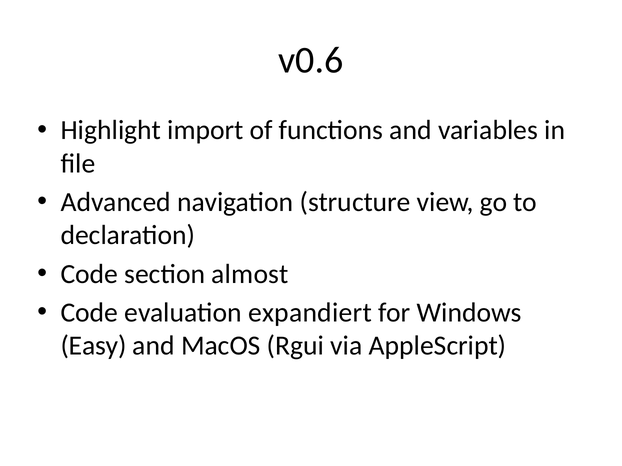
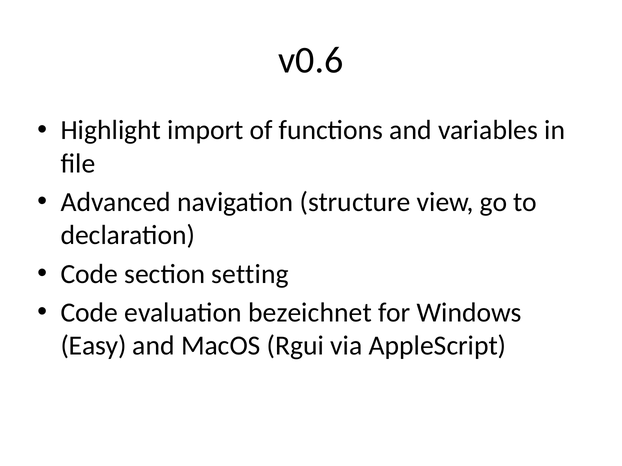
almost: almost -> setting
expandiert: expandiert -> bezeichnet
